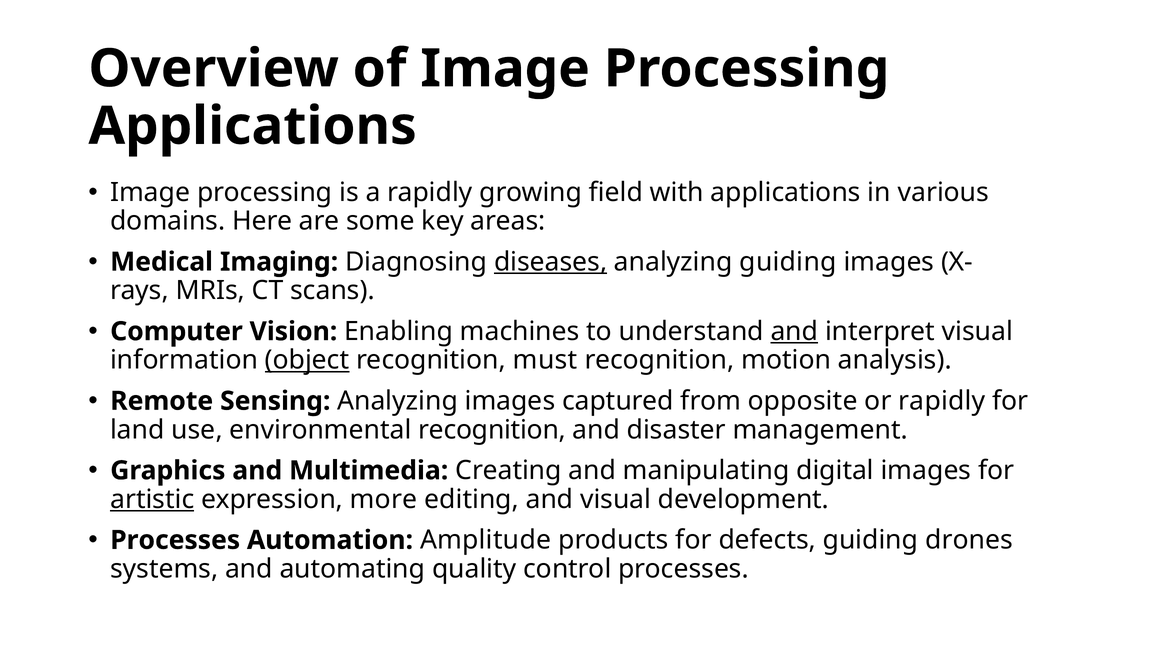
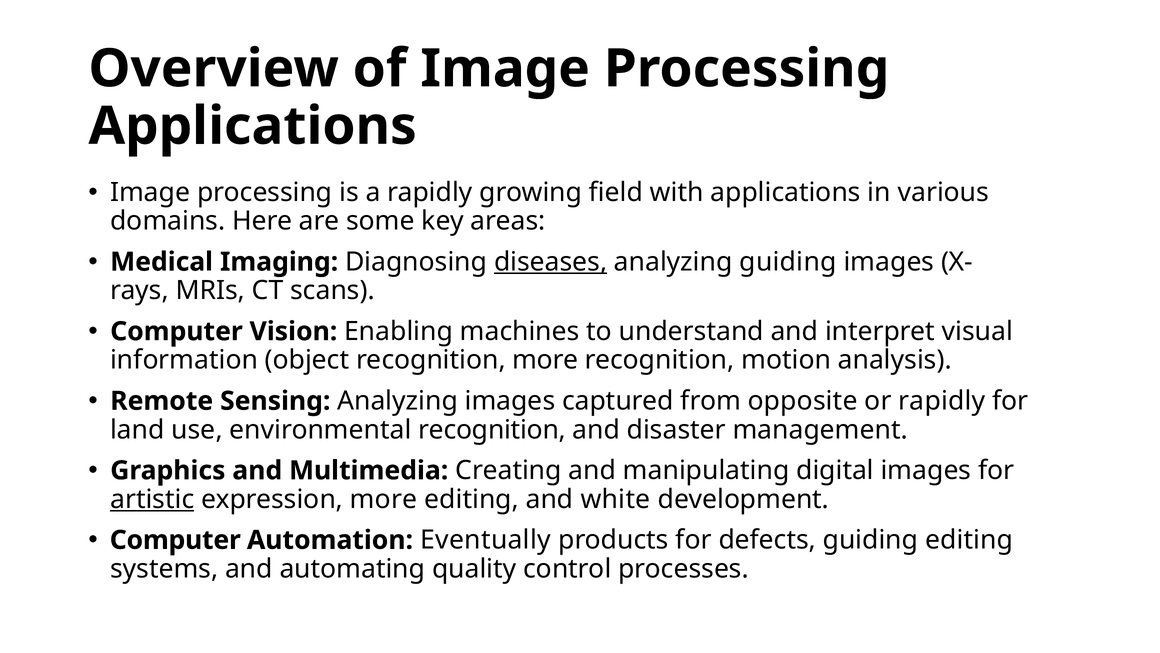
and at (794, 331) underline: present -> none
object underline: present -> none
recognition must: must -> more
and visual: visual -> white
Processes at (175, 540): Processes -> Computer
Amplitude: Amplitude -> Eventually
guiding drones: drones -> editing
